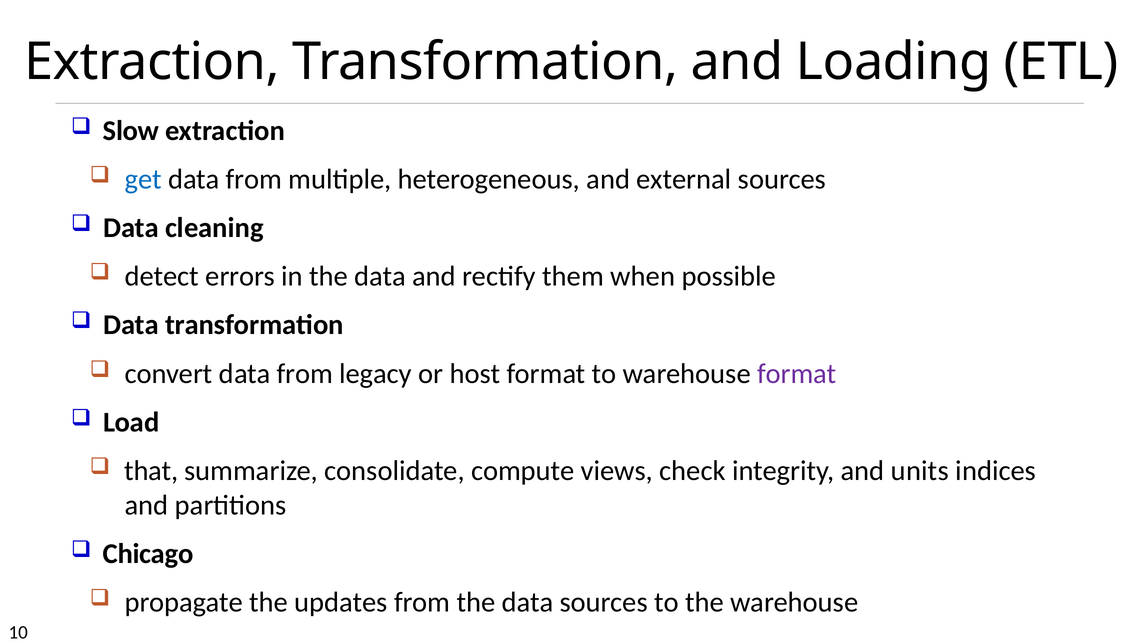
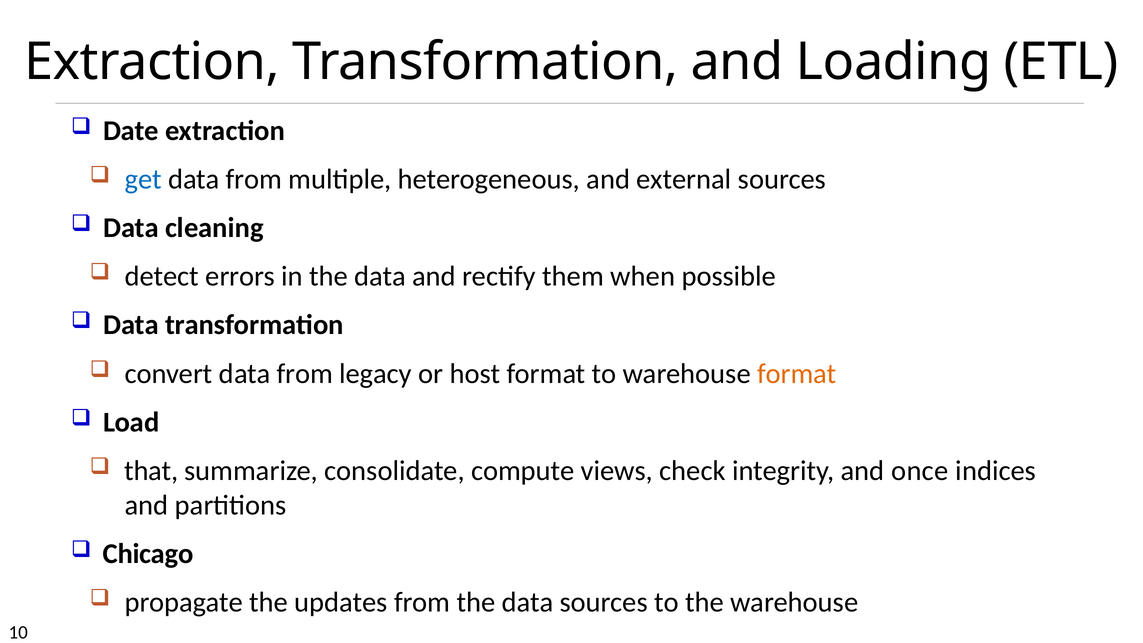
Slow: Slow -> Date
format at (797, 374) colour: purple -> orange
units: units -> once
